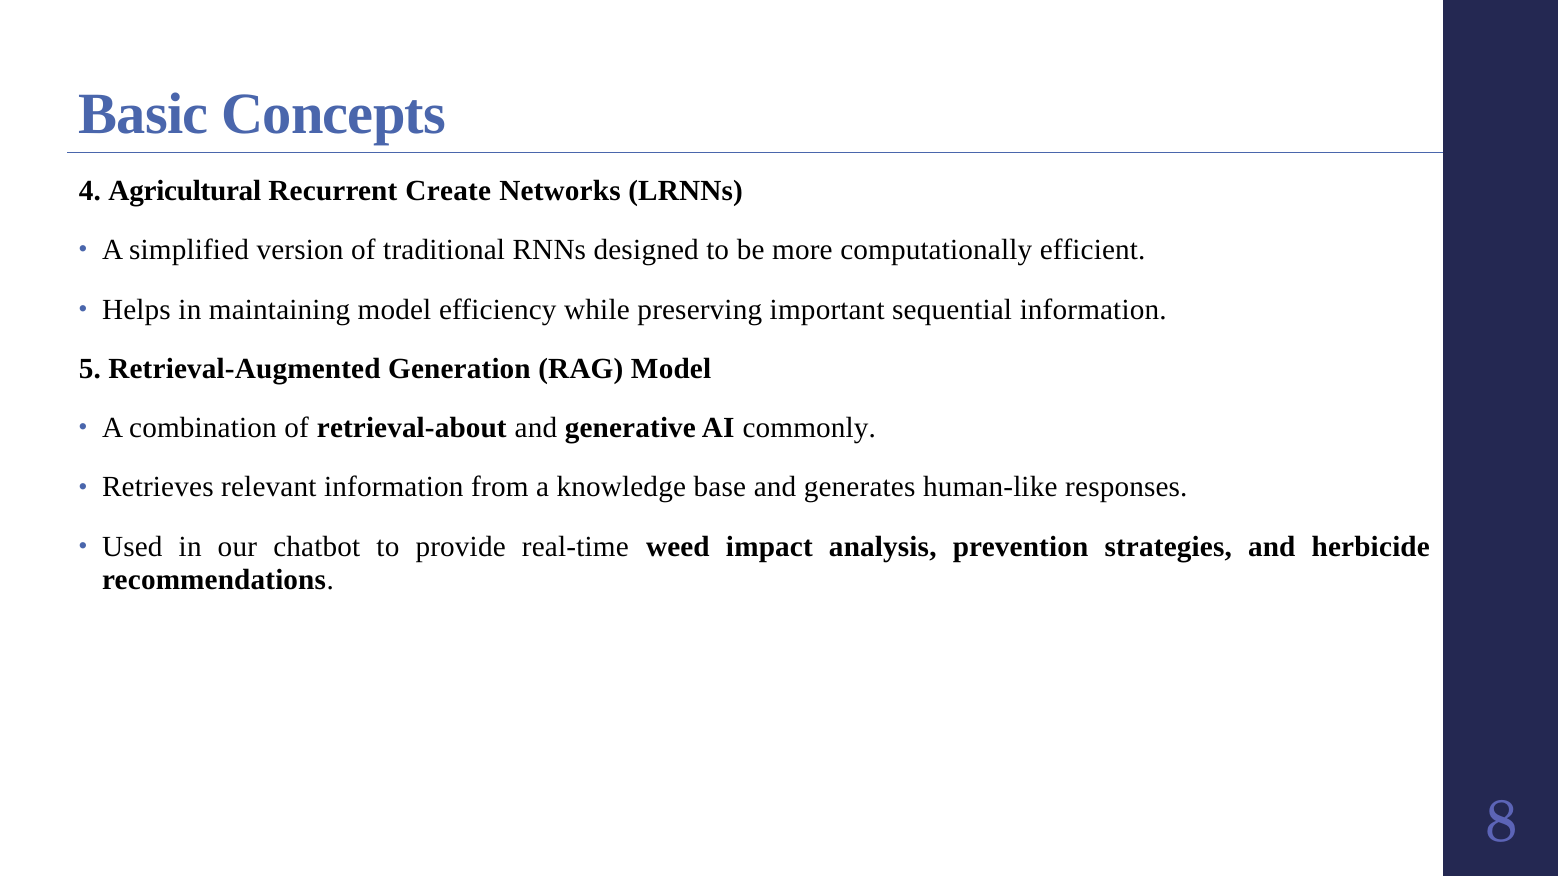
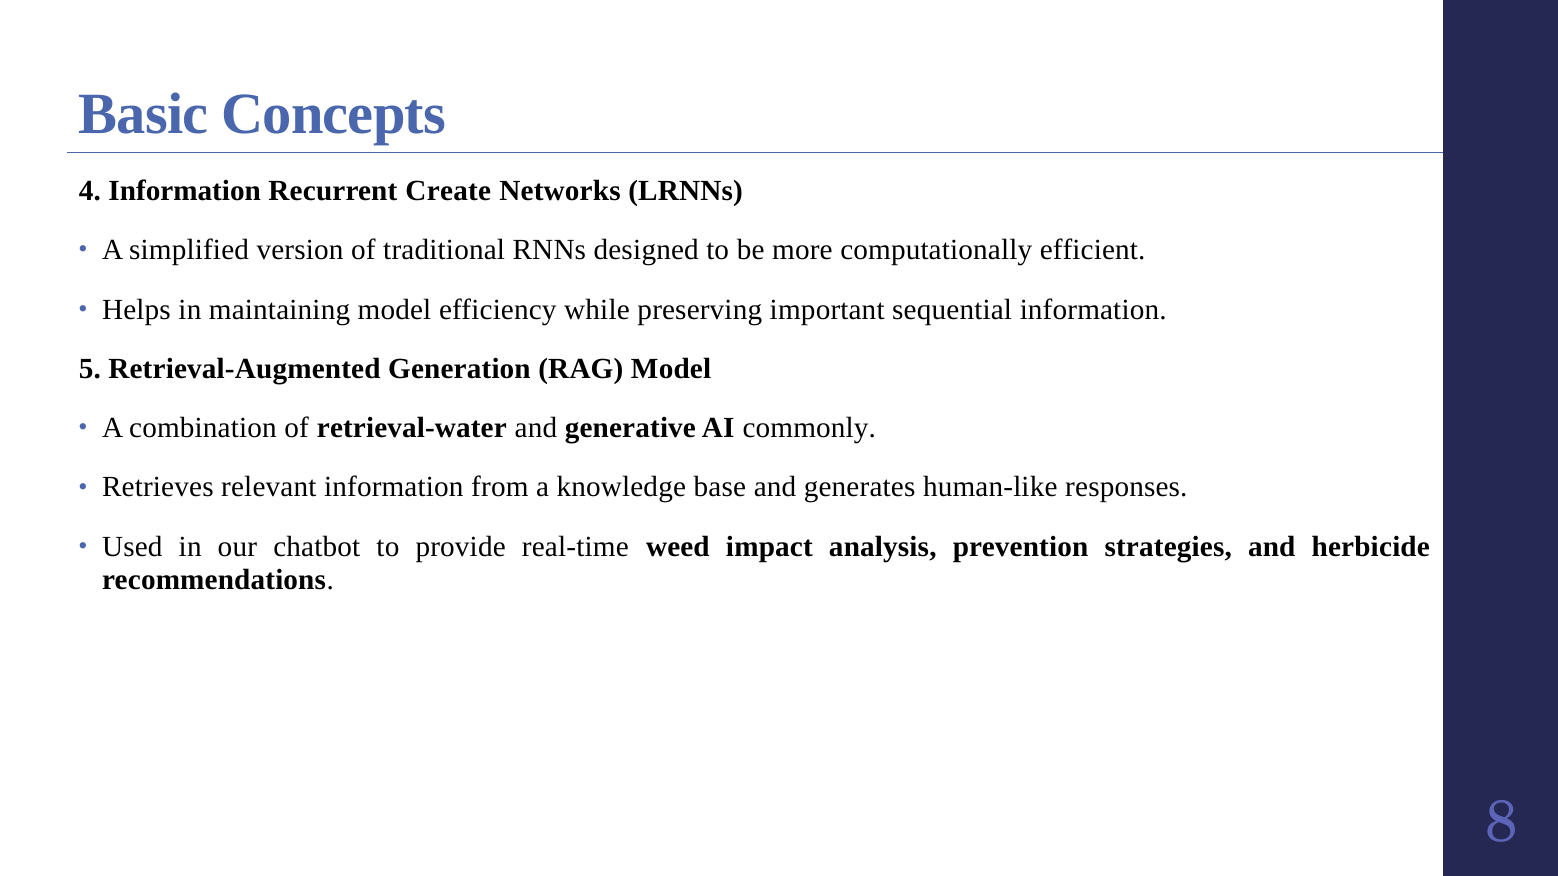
4 Agricultural: Agricultural -> Information
retrieval-about: retrieval-about -> retrieval-water
